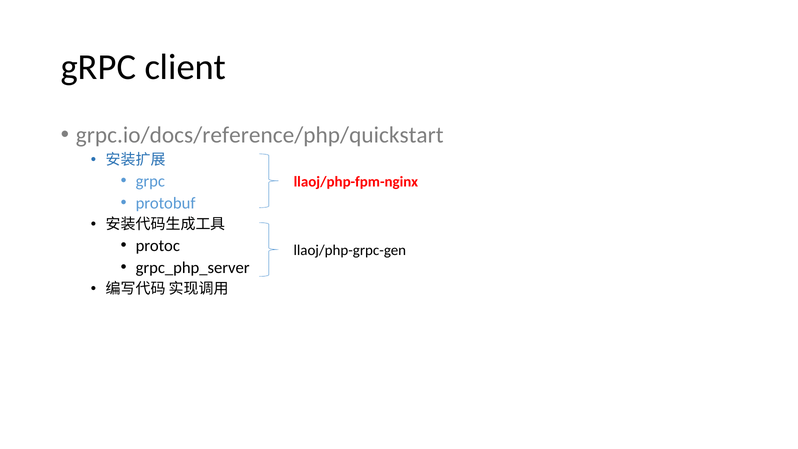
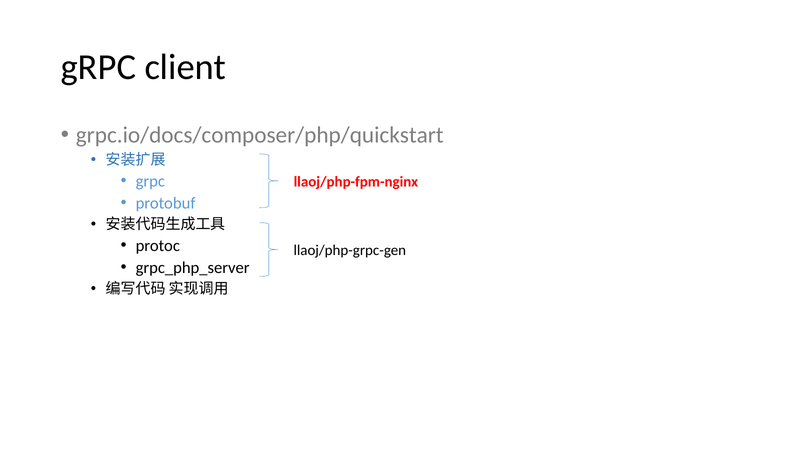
grpc.io/docs/reference/php/quickstart: grpc.io/docs/reference/php/quickstart -> grpc.io/docs/composer/php/quickstart
